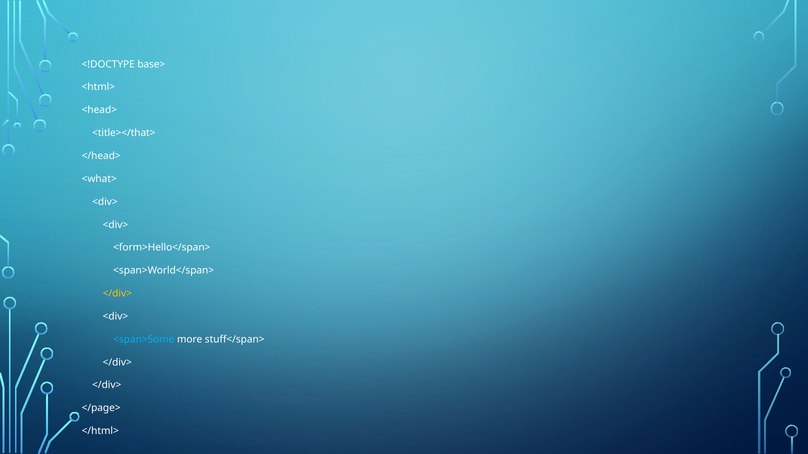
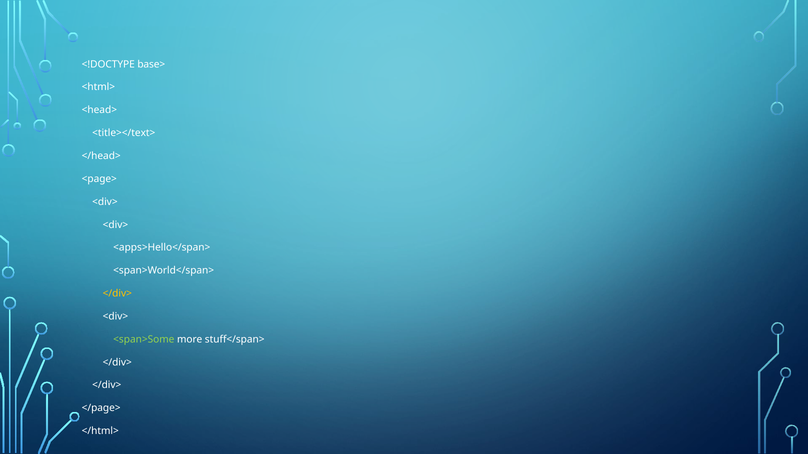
<title></that>: <title></that> -> <title></text>
<what>: <what> -> <page>
<form>Hello</span>: <form>Hello</span> -> <apps>Hello</span>
<span>Some colour: light blue -> light green
